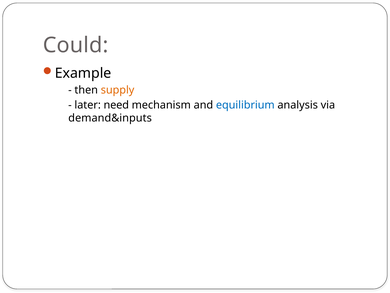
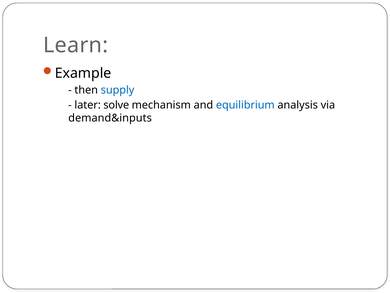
Could: Could -> Learn
supply colour: orange -> blue
need: need -> solve
